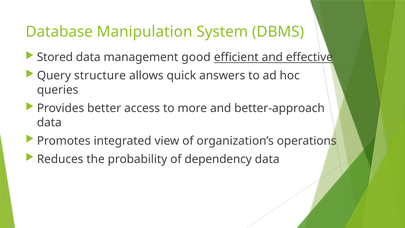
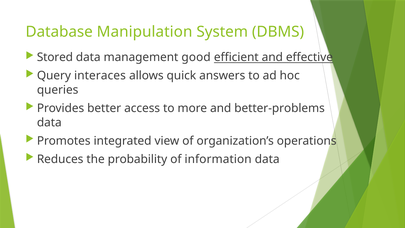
structure: structure -> interaces
better-approach: better-approach -> better-problems
dependency: dependency -> information
